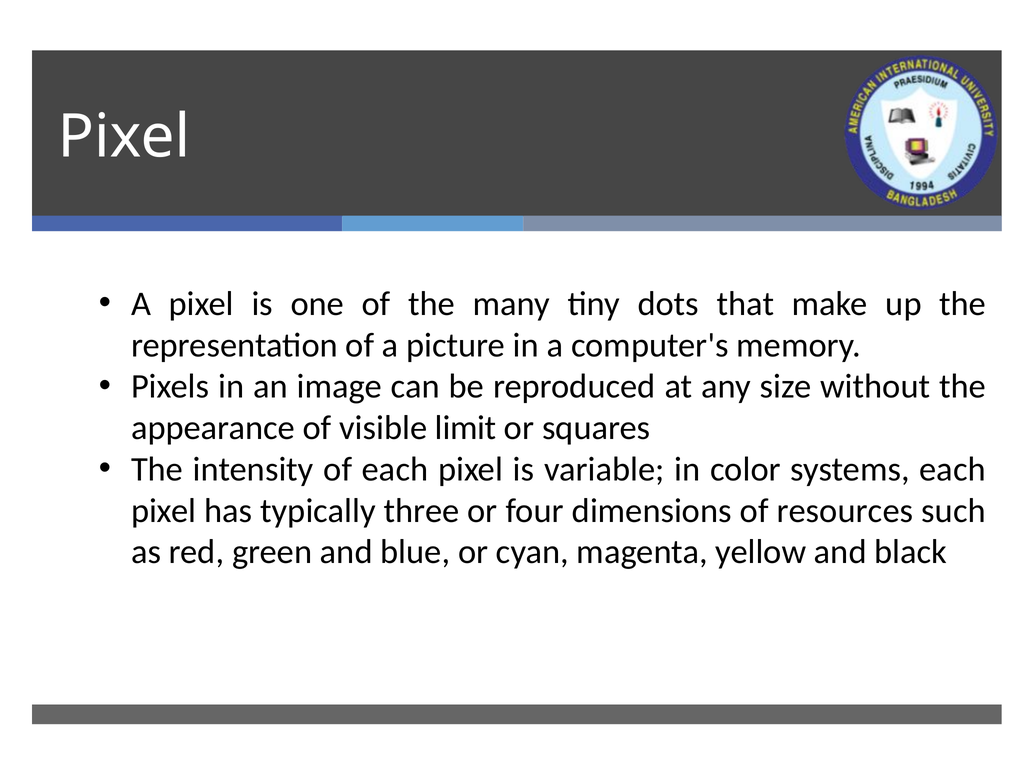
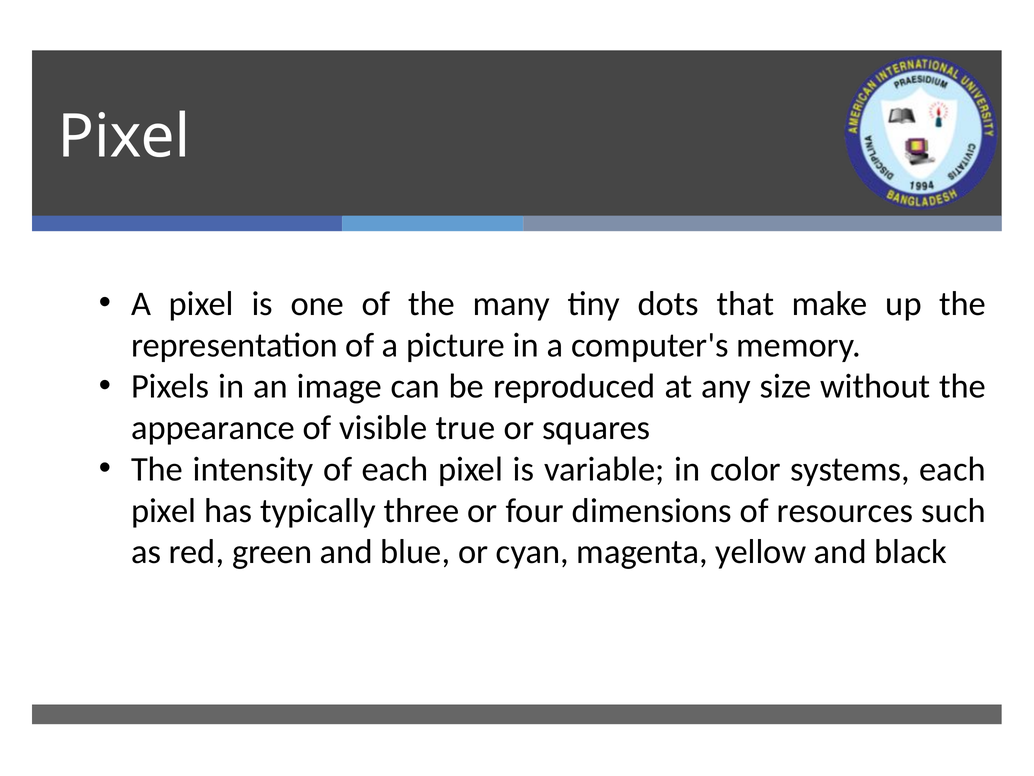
limit: limit -> true
